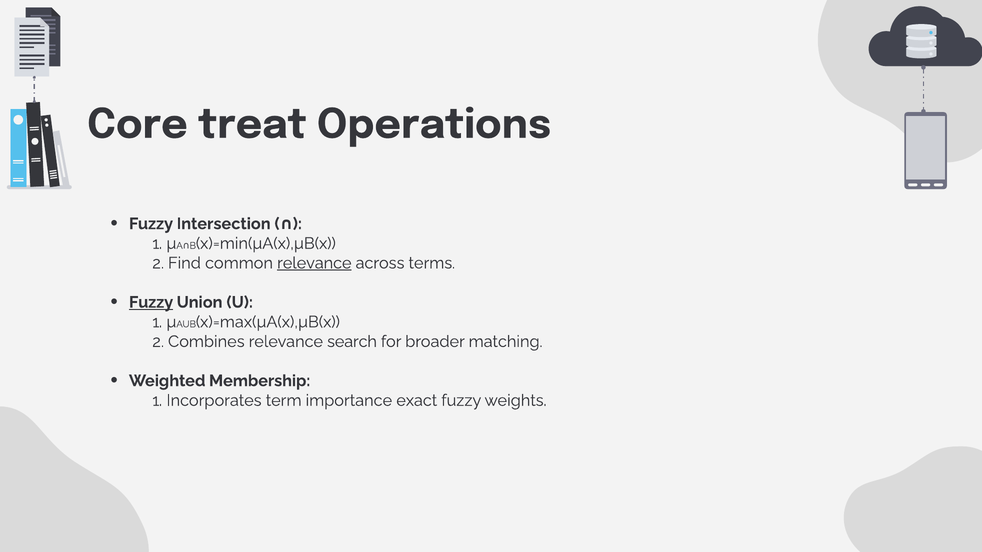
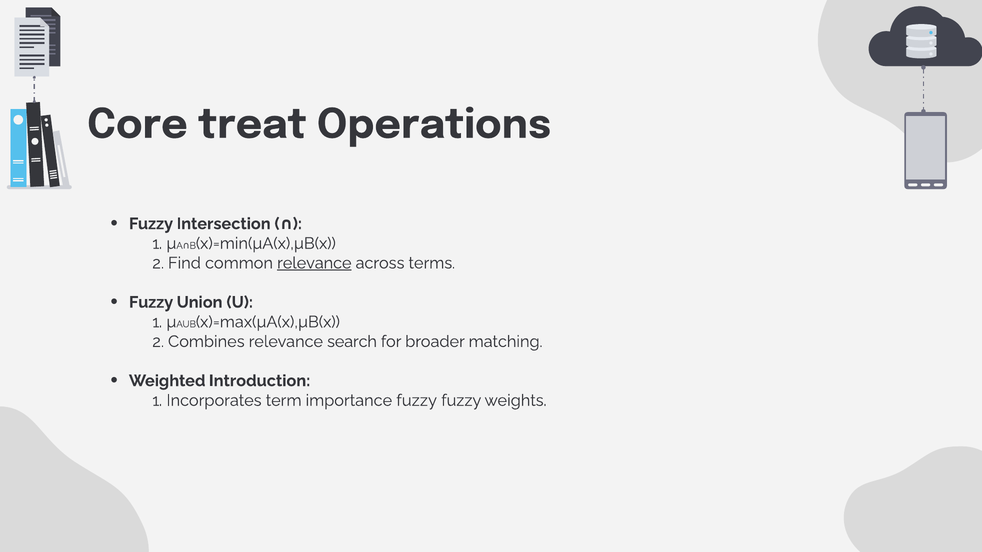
Fuzzy at (151, 303) underline: present -> none
Membership: Membership -> Introduction
importance exact: exact -> fuzzy
